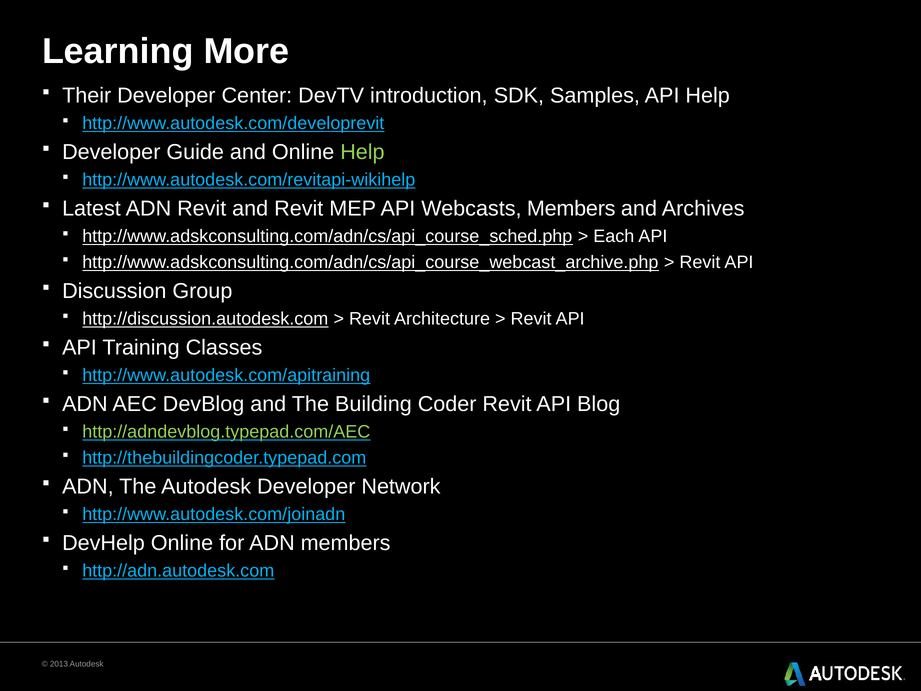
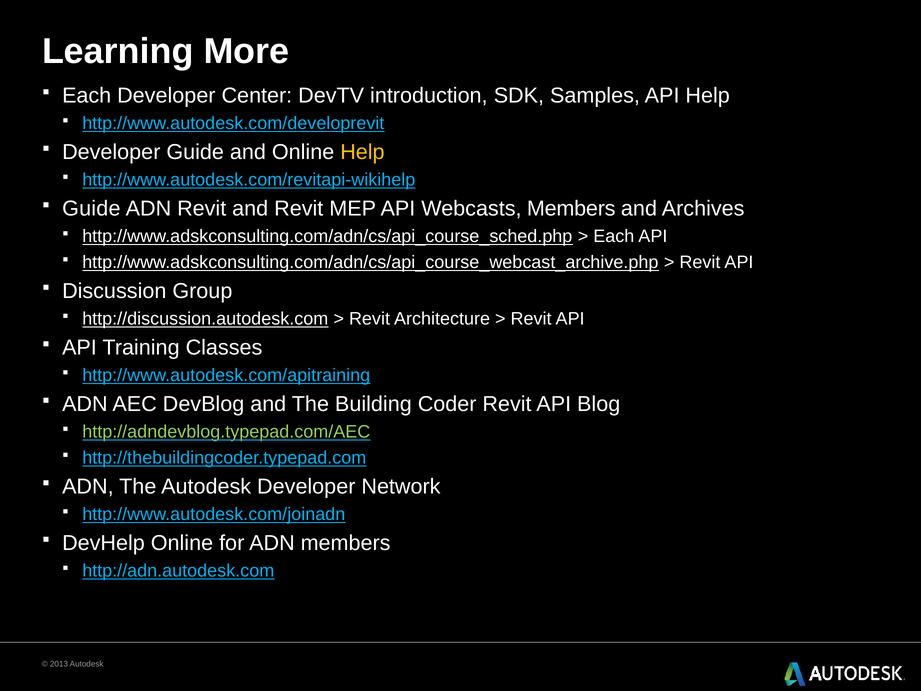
Their at (87, 95): Their -> Each
Help at (362, 152) colour: light green -> yellow
Latest at (91, 208): Latest -> Guide
